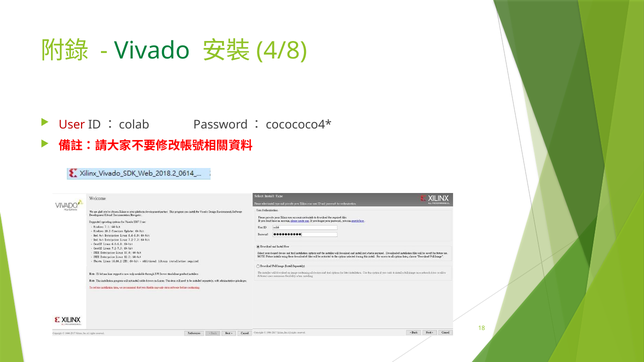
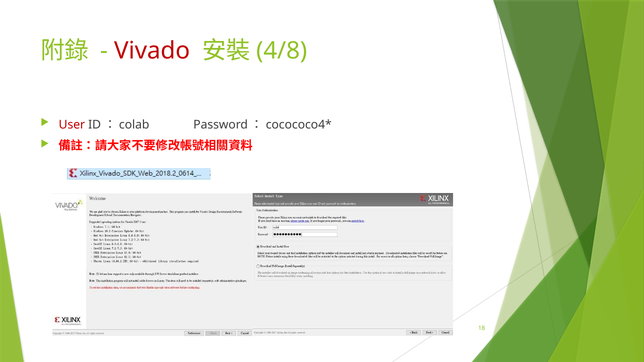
Vivado colour: green -> red
